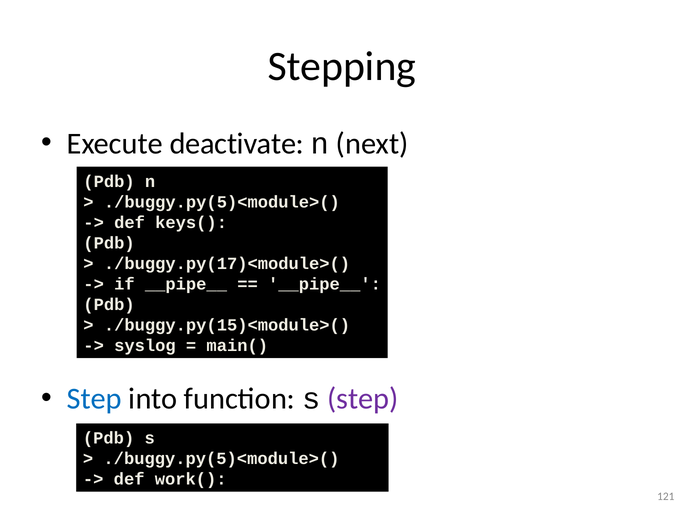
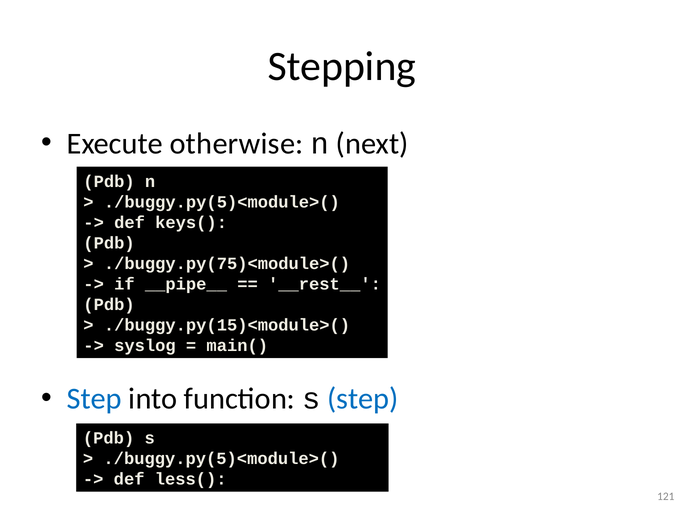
deactivate: deactivate -> otherwise
./buggy.py(17)<module>(: ./buggy.py(17)<module>( -> ./buggy.py(75)<module>(
__pipe__ at (324, 284): __pipe__ -> __rest__
step at (363, 399) colour: purple -> blue
work(: work( -> less(
